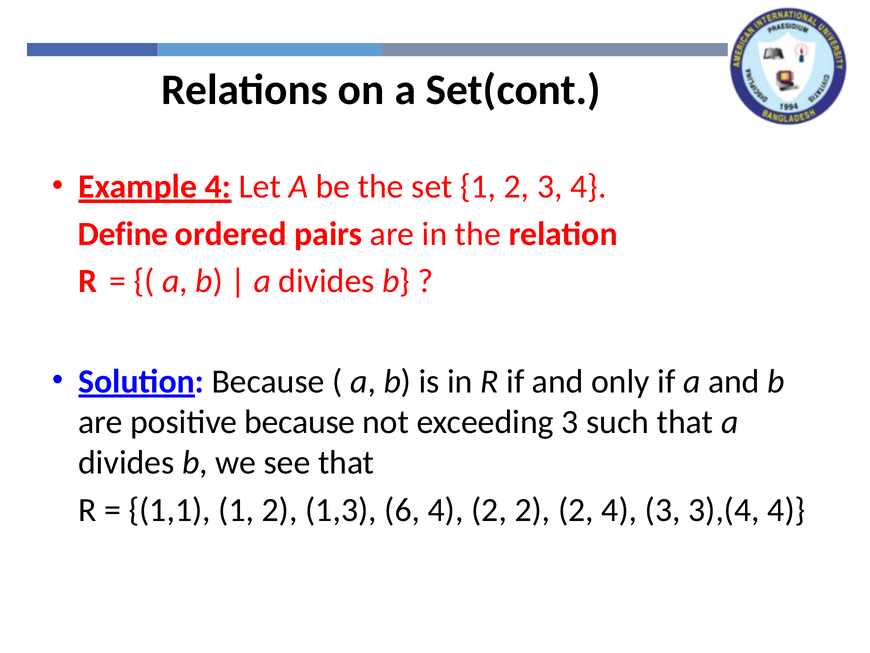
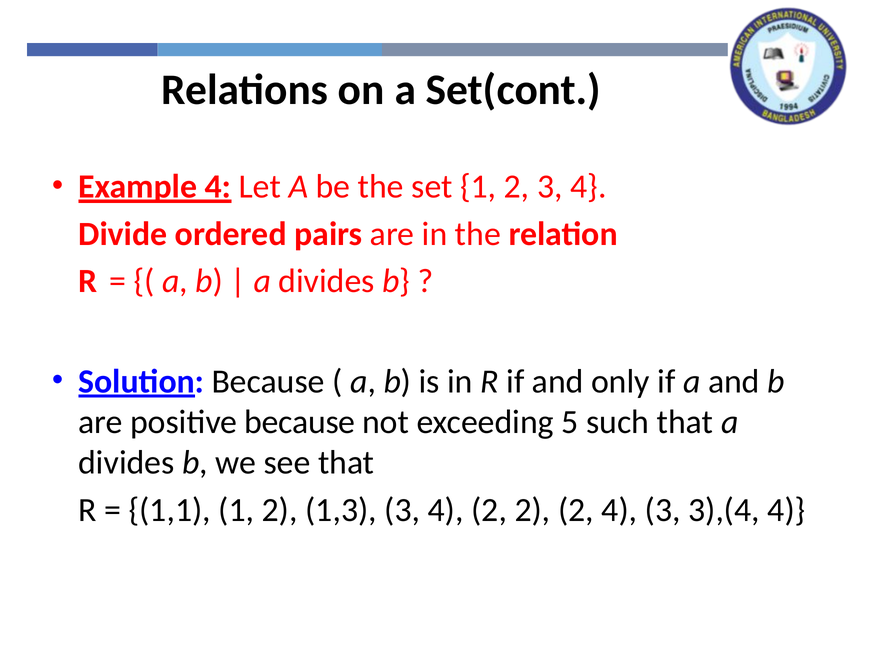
Define: Define -> Divide
exceeding 3: 3 -> 5
1,3 6: 6 -> 3
